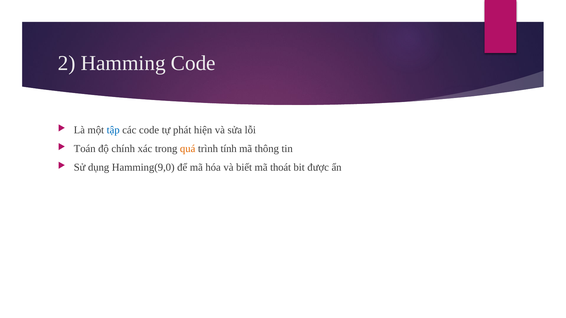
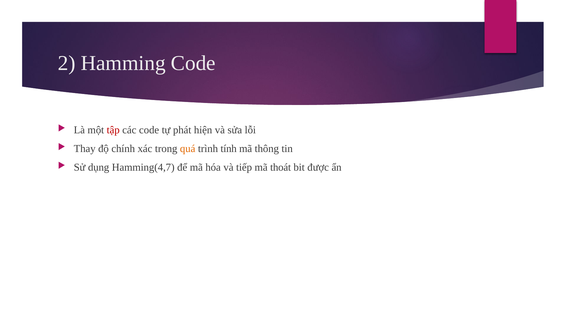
tập colour: blue -> red
Toán: Toán -> Thay
Hamming(9,0: Hamming(9,0 -> Hamming(4,7
biết: biết -> tiếp
